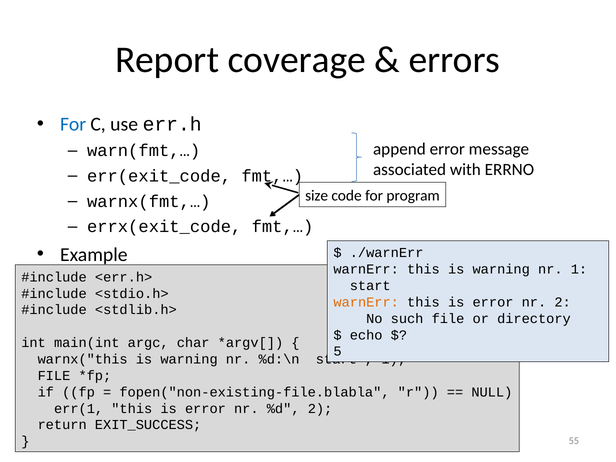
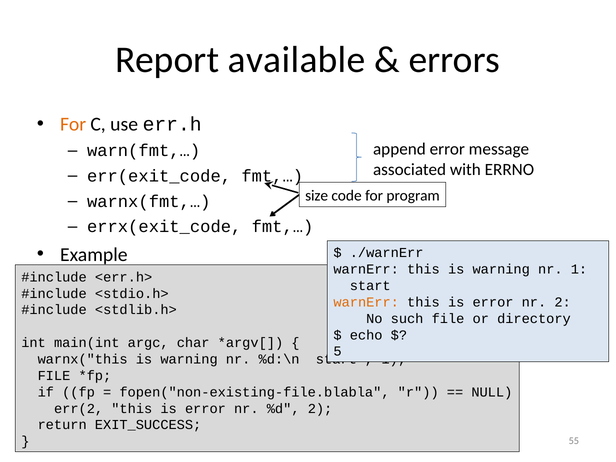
coverage: coverage -> available
For at (73, 124) colour: blue -> orange
err(1: err(1 -> err(2
